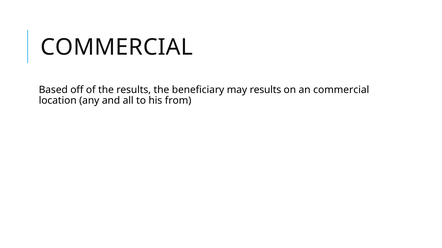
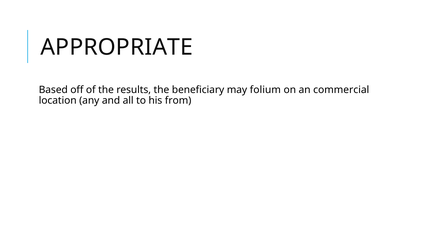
COMMERCIAL at (117, 47): COMMERCIAL -> APPROPRIATE
may results: results -> folium
